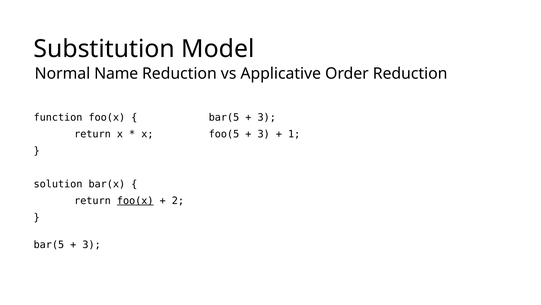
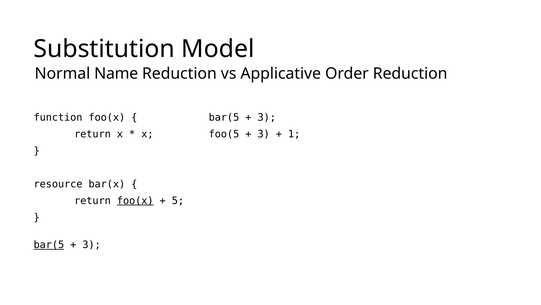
solution: solution -> resource
2: 2 -> 5
bar(5 at (49, 244) underline: none -> present
